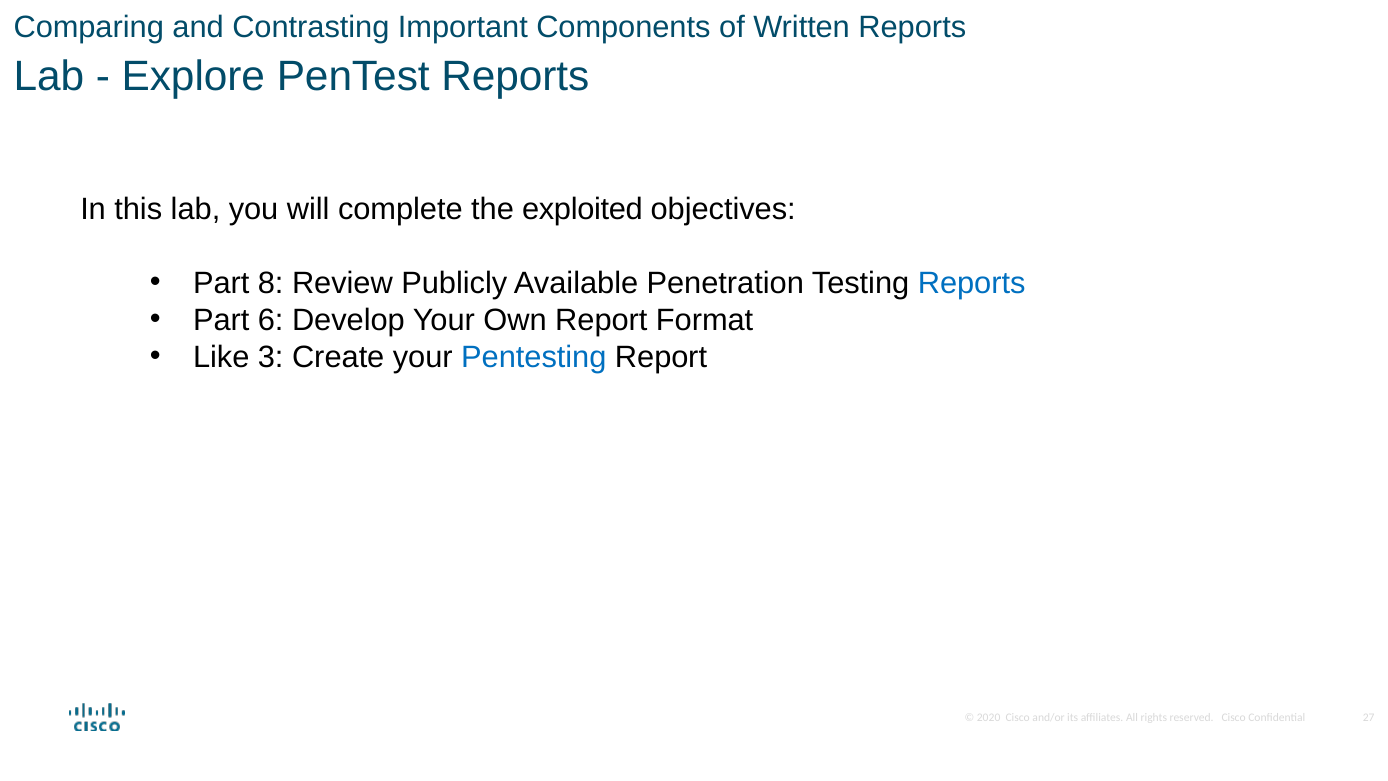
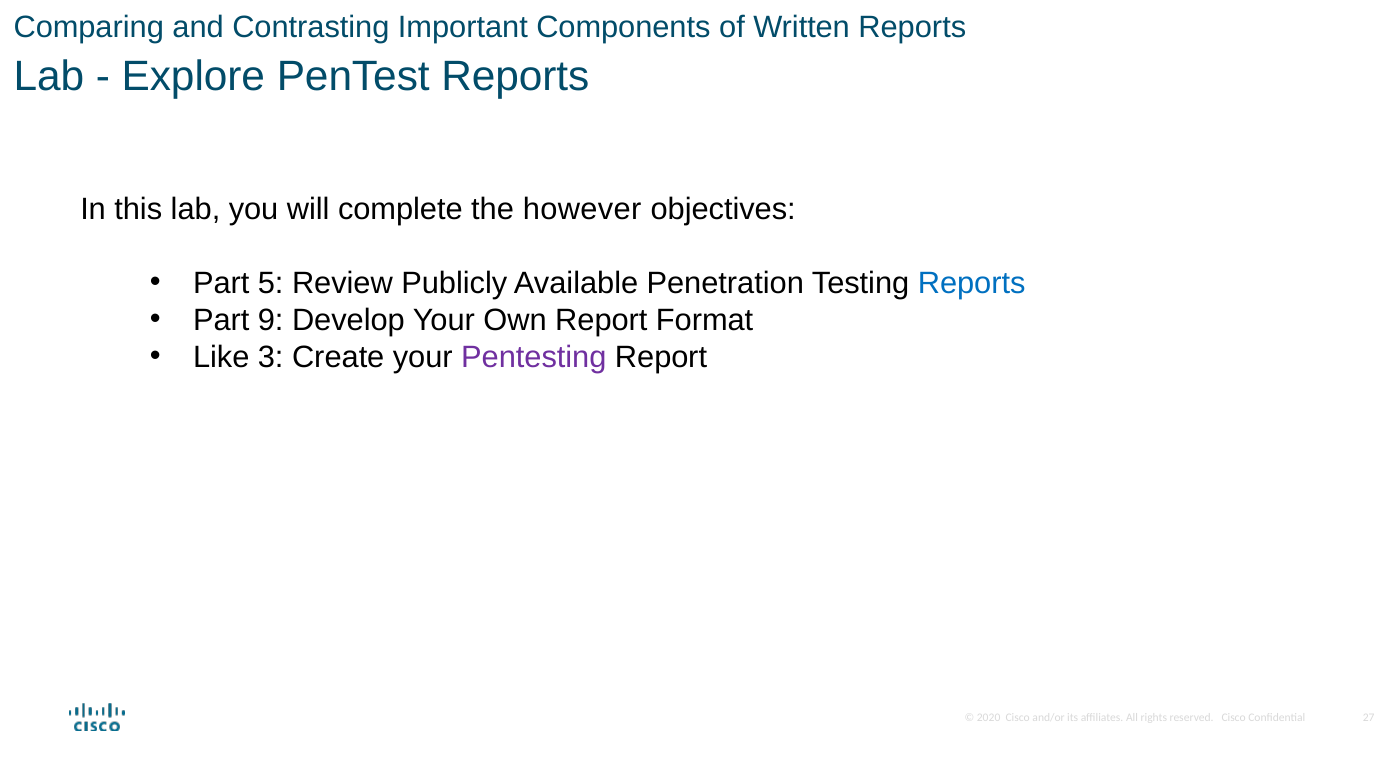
exploited: exploited -> however
8: 8 -> 5
6: 6 -> 9
Pentesting colour: blue -> purple
